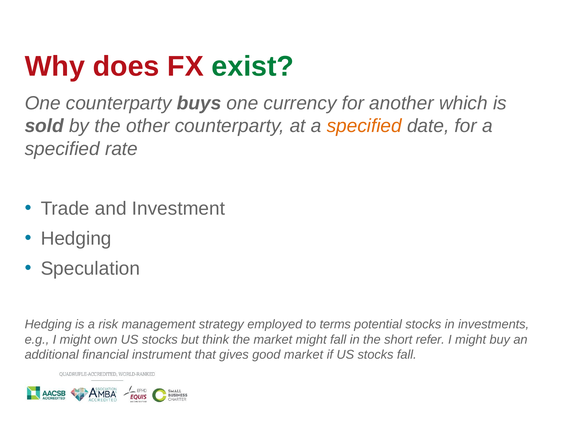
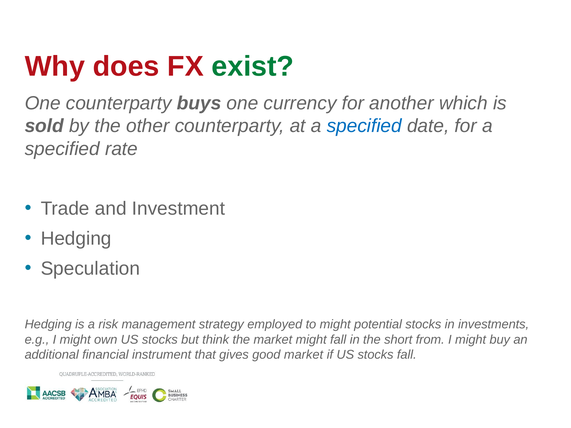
specified at (364, 126) colour: orange -> blue
to terms: terms -> might
refer: refer -> from
